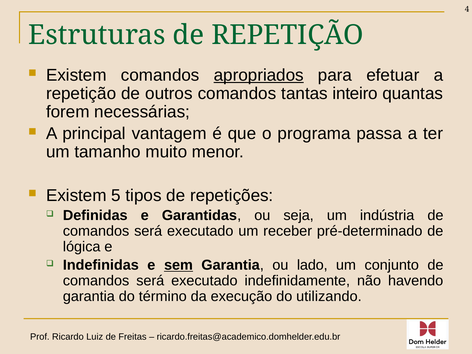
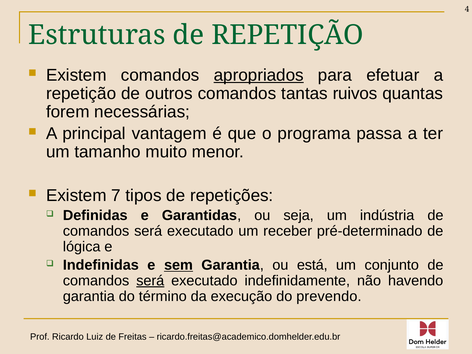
inteiro: inteiro -> ruivos
5: 5 -> 7
lado: lado -> está
será at (150, 281) underline: none -> present
utilizando: utilizando -> prevendo
